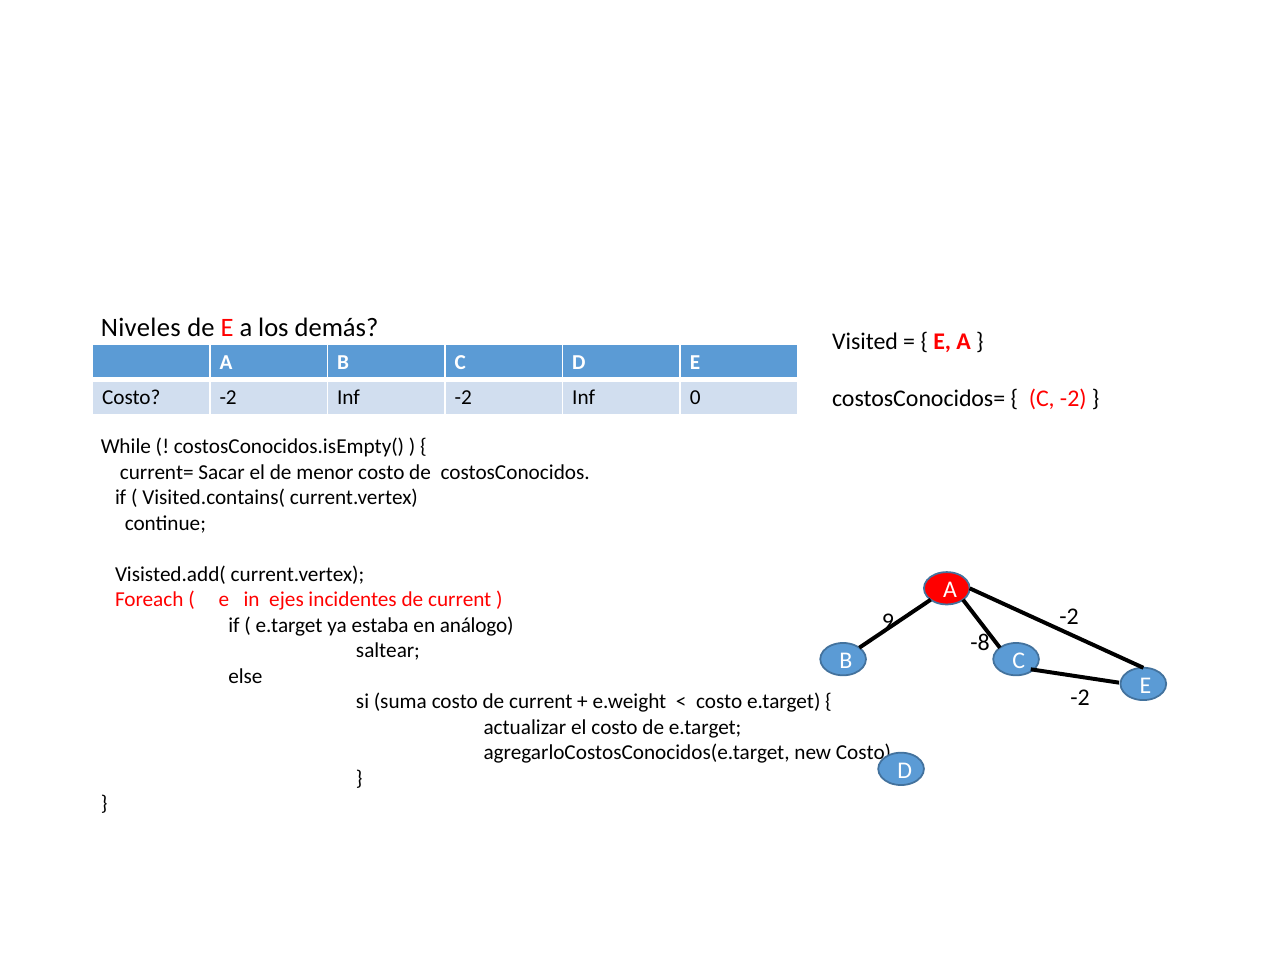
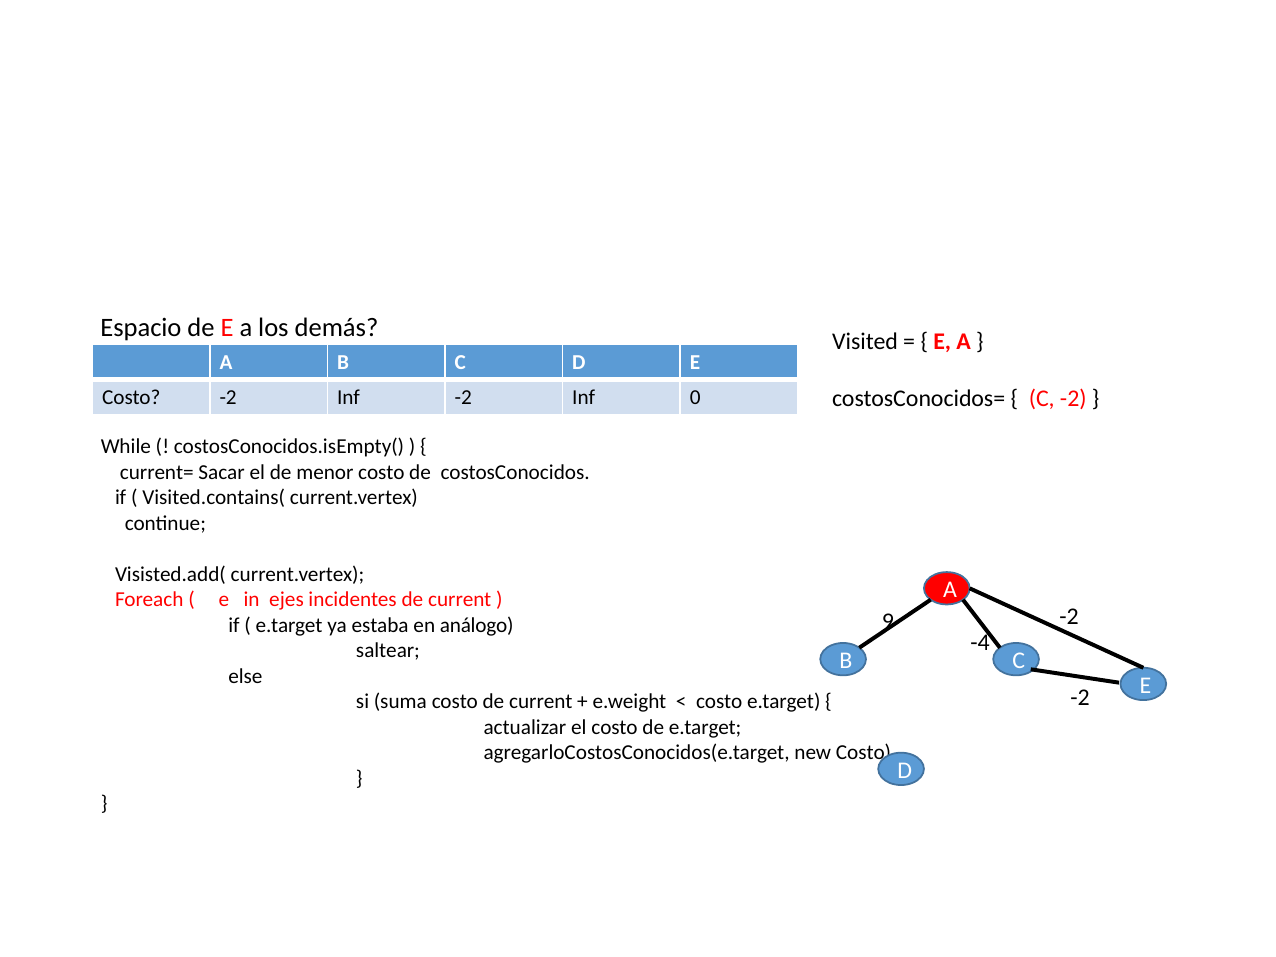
Niveles: Niveles -> Espacio
-8: -8 -> -4
